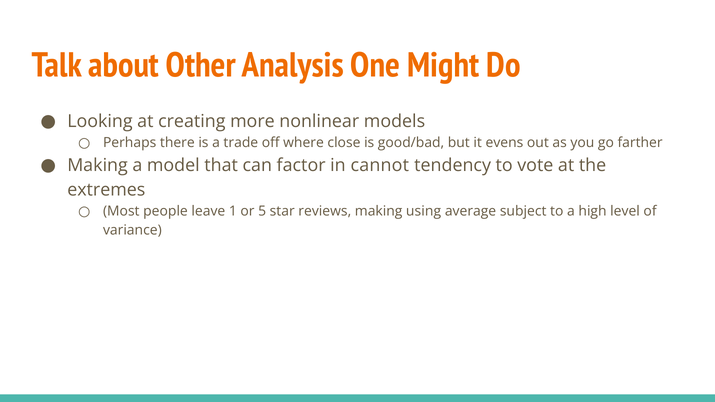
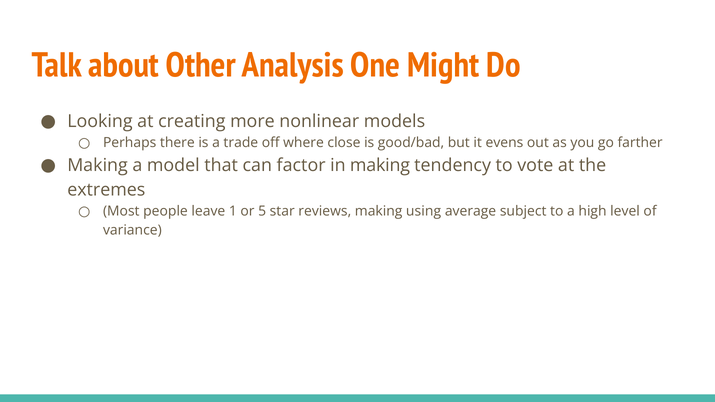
in cannot: cannot -> making
